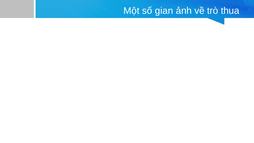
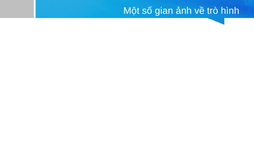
thua: thua -> hình
